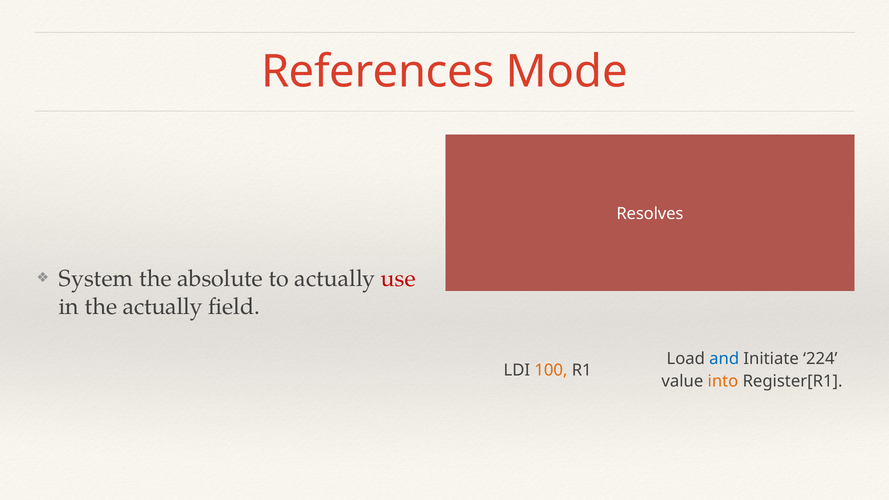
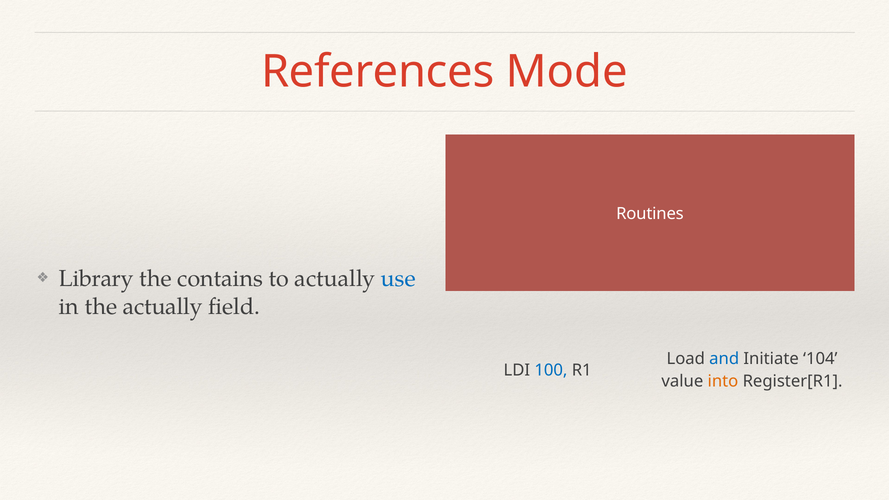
Resolves: Resolves -> Routines
System: System -> Library
absolute: absolute -> contains
use colour: red -> blue
224: 224 -> 104
100 colour: orange -> blue
